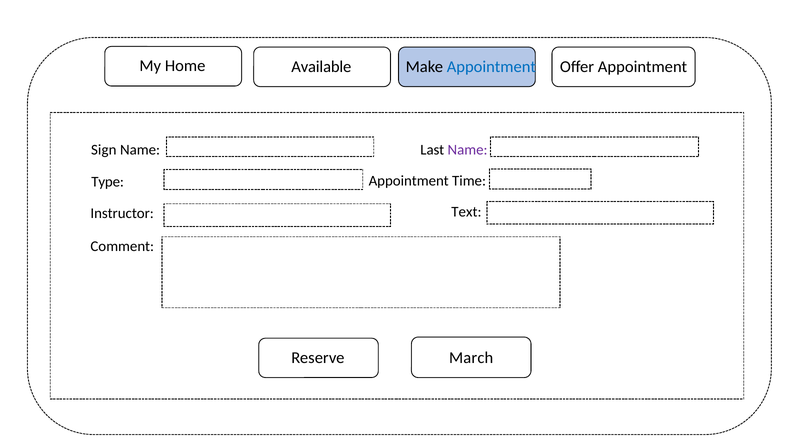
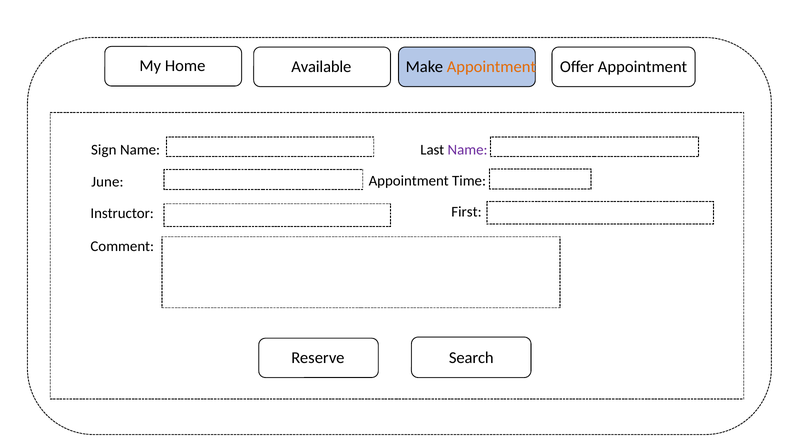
Appointment at (491, 67) colour: blue -> orange
Type: Type -> June
Text: Text -> First
March: March -> Search
